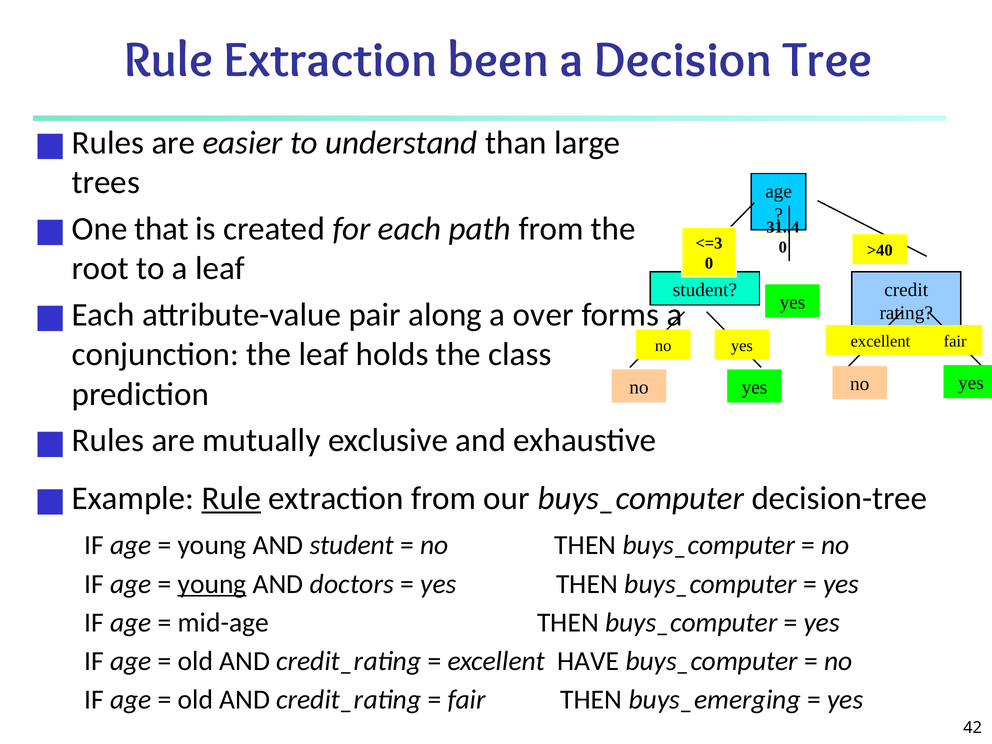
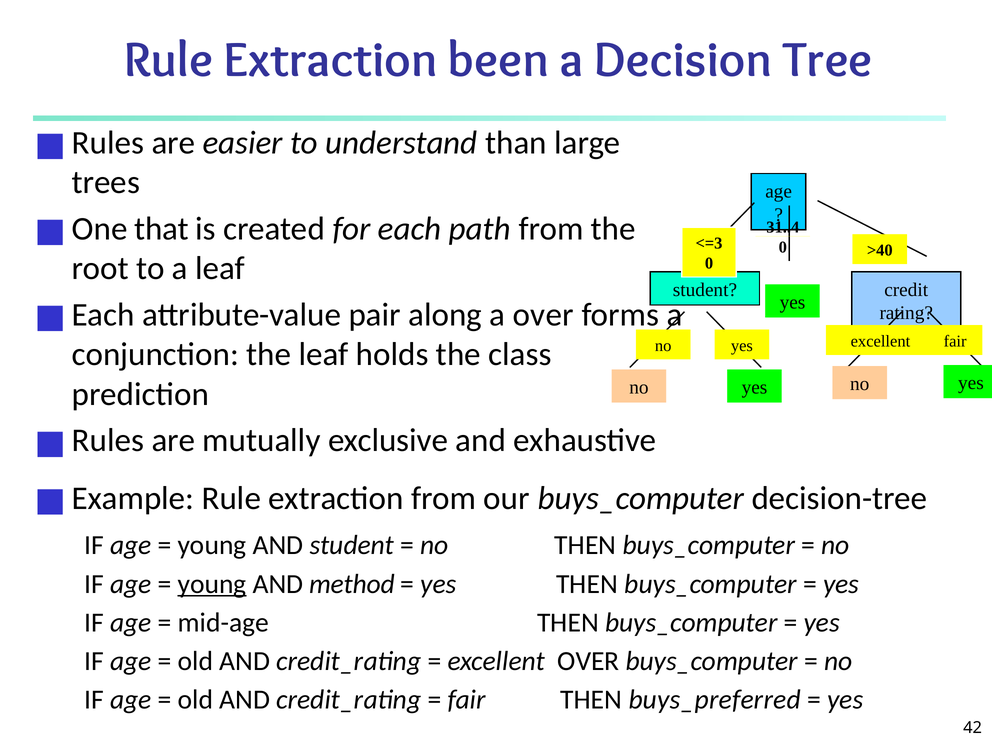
Rule at (231, 498) underline: present -> none
doctors: doctors -> method
excellent HAVE: HAVE -> OVER
buys_emerging: buys_emerging -> buys_preferred
